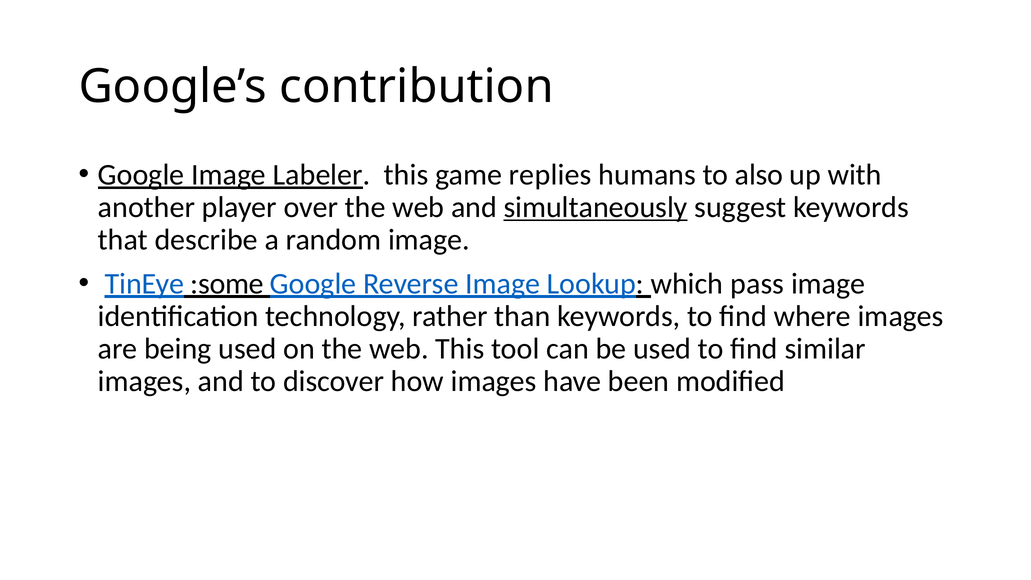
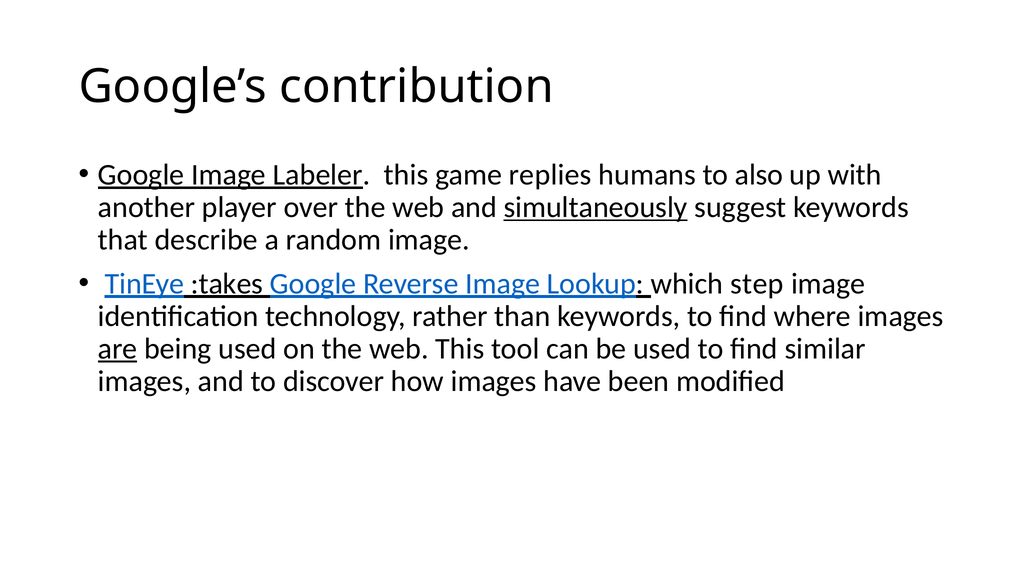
:some: :some -> :takes
pass: pass -> step
are underline: none -> present
